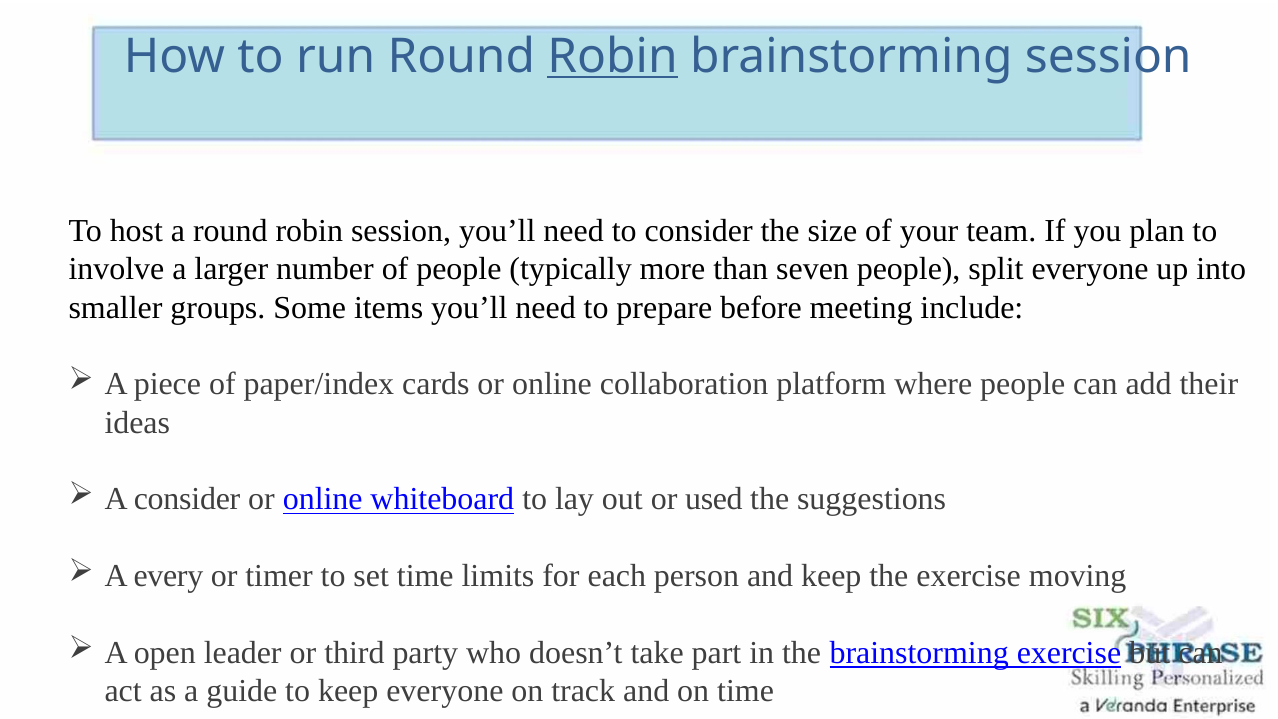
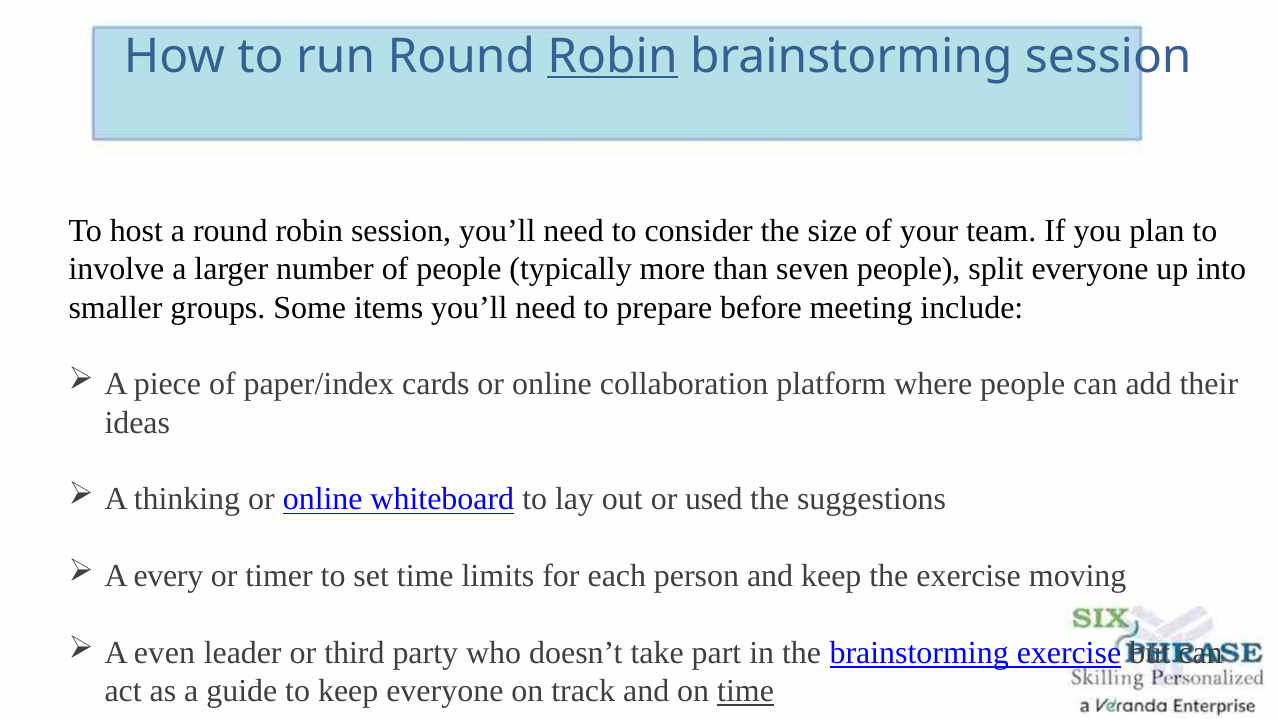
A consider: consider -> thinking
open: open -> even
time at (746, 691) underline: none -> present
